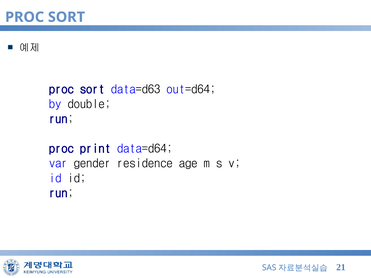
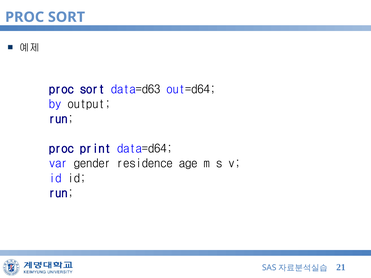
double: double -> output
